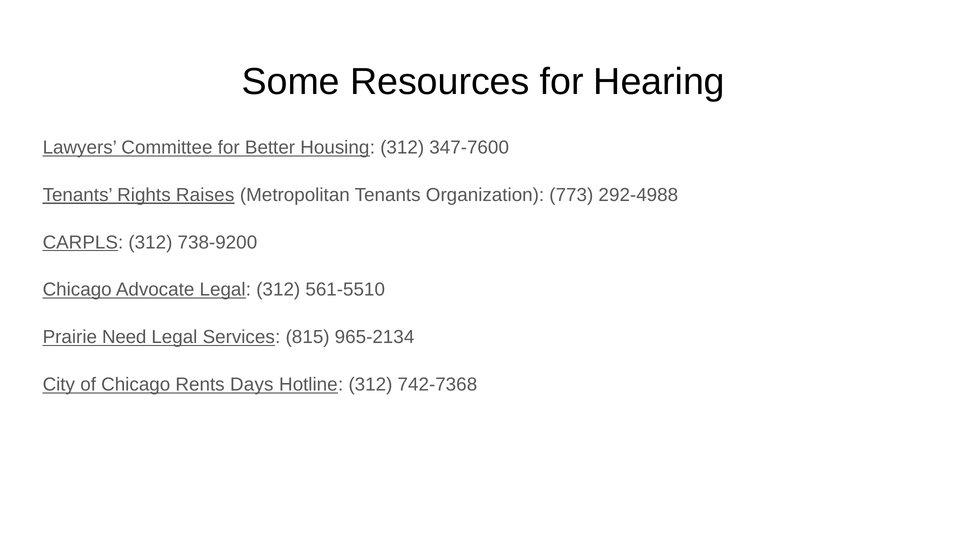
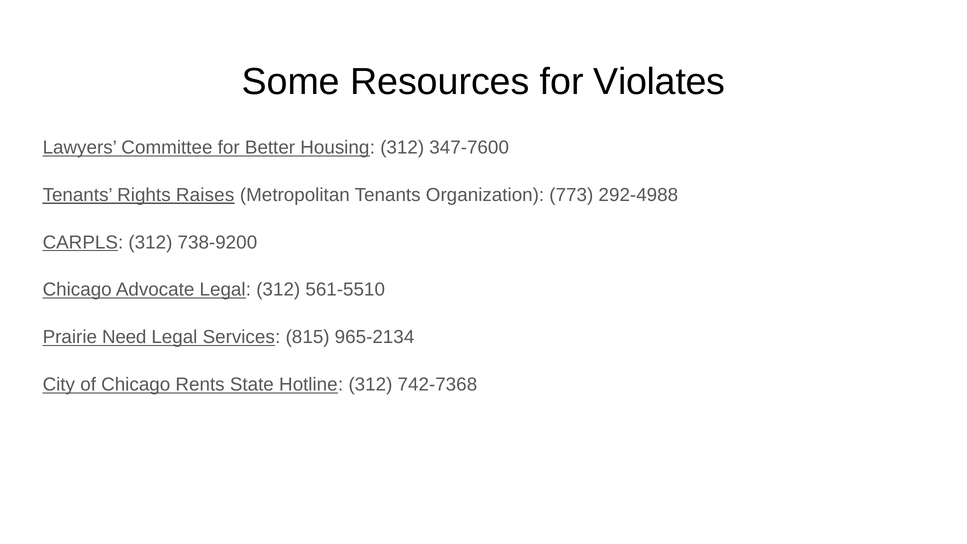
Hearing: Hearing -> Violates
Days: Days -> State
